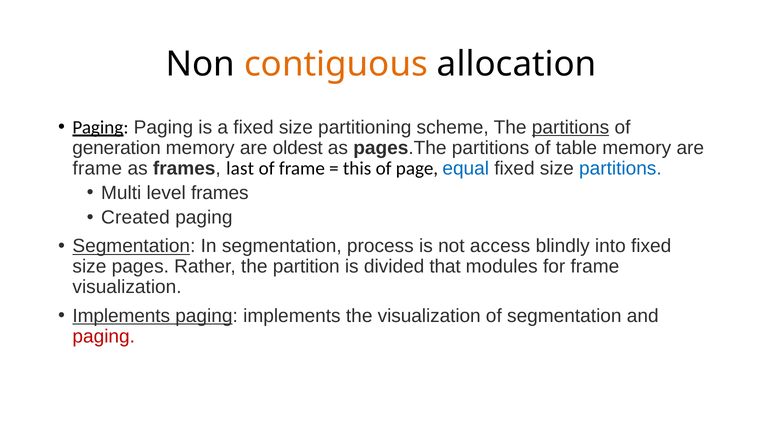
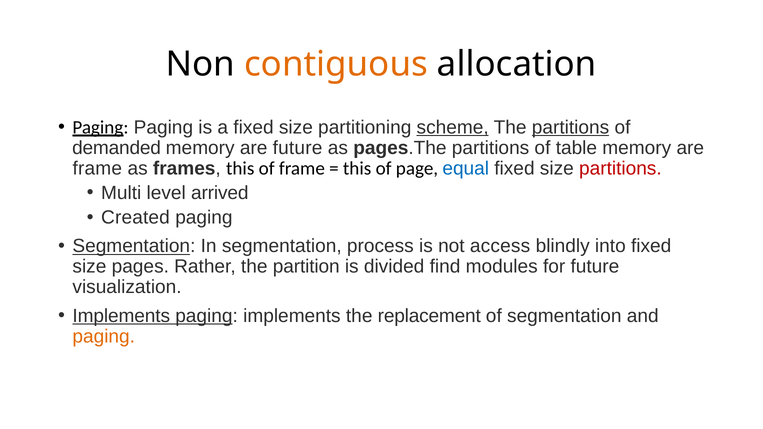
scheme underline: none -> present
generation: generation -> demanded
are oldest: oldest -> future
frames last: last -> this
partitions at (620, 168) colour: blue -> red
level frames: frames -> arrived
that: that -> find
for frame: frame -> future
the visualization: visualization -> replacement
paging at (104, 336) colour: red -> orange
